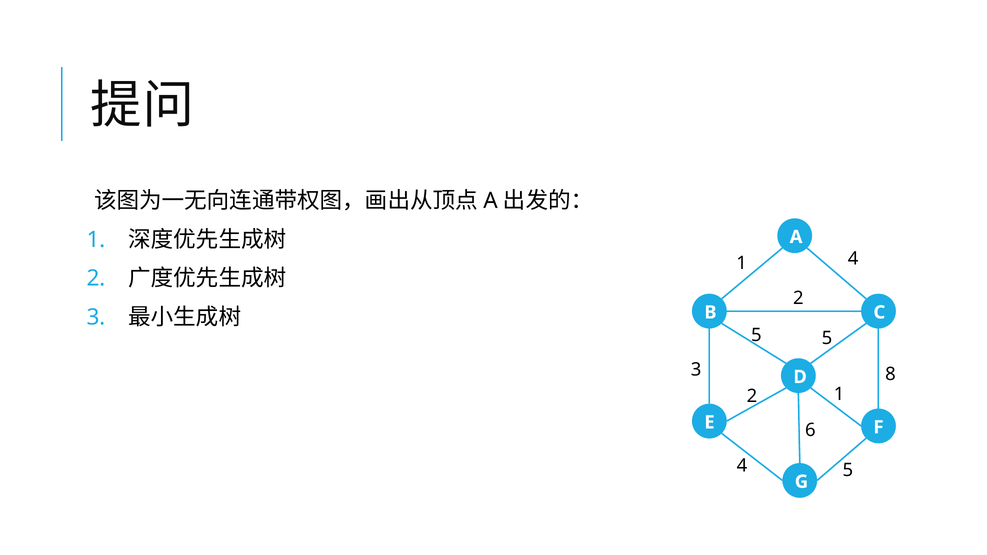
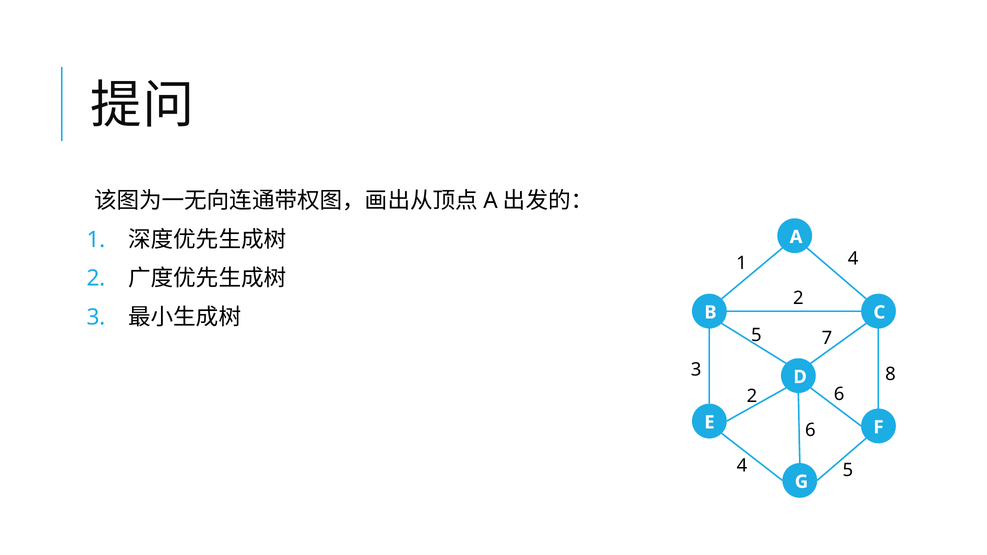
5 5: 5 -> 7
2 1: 1 -> 6
